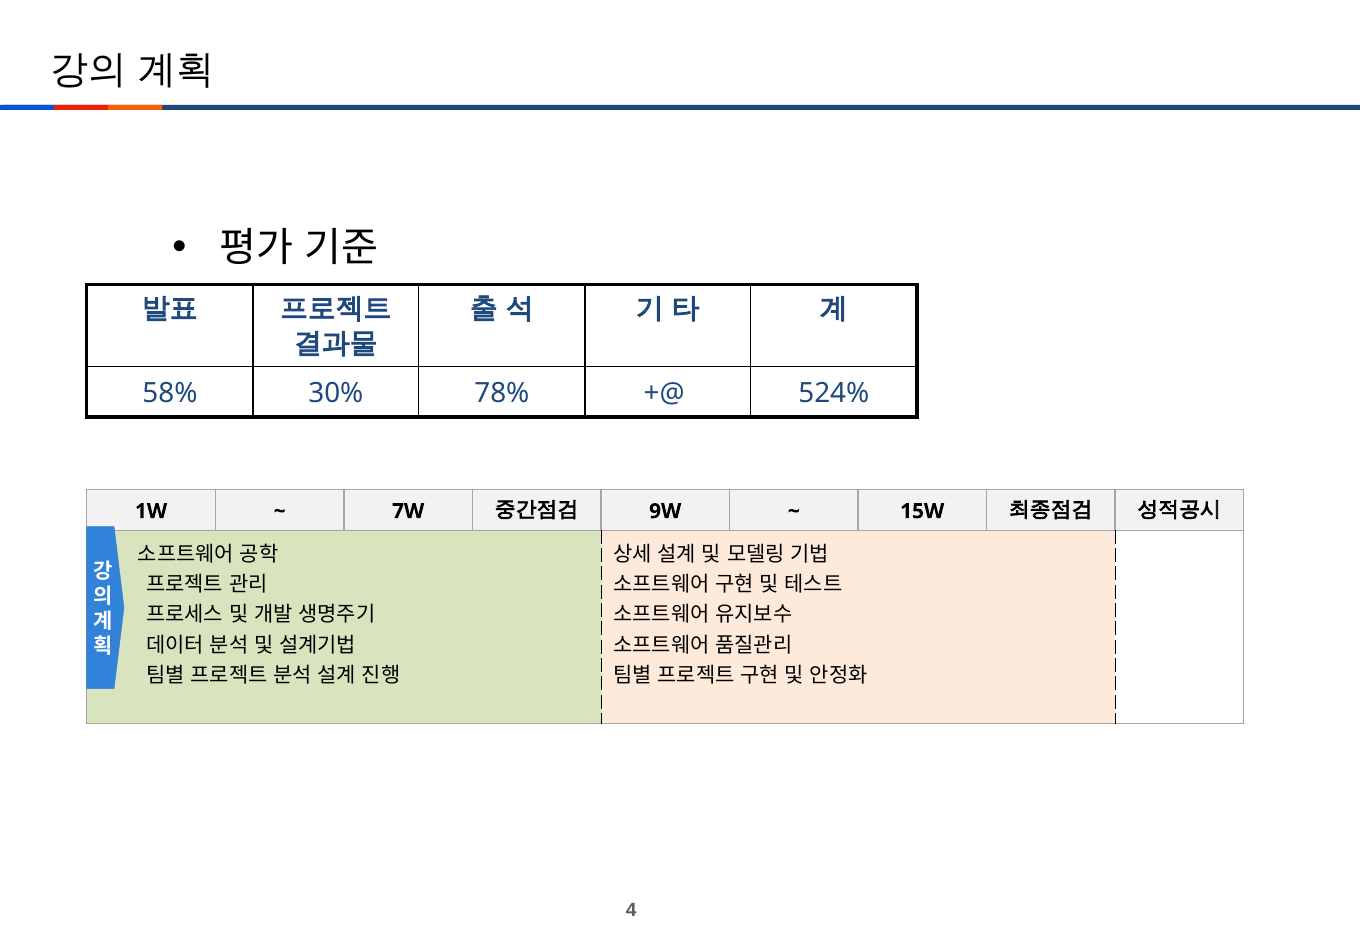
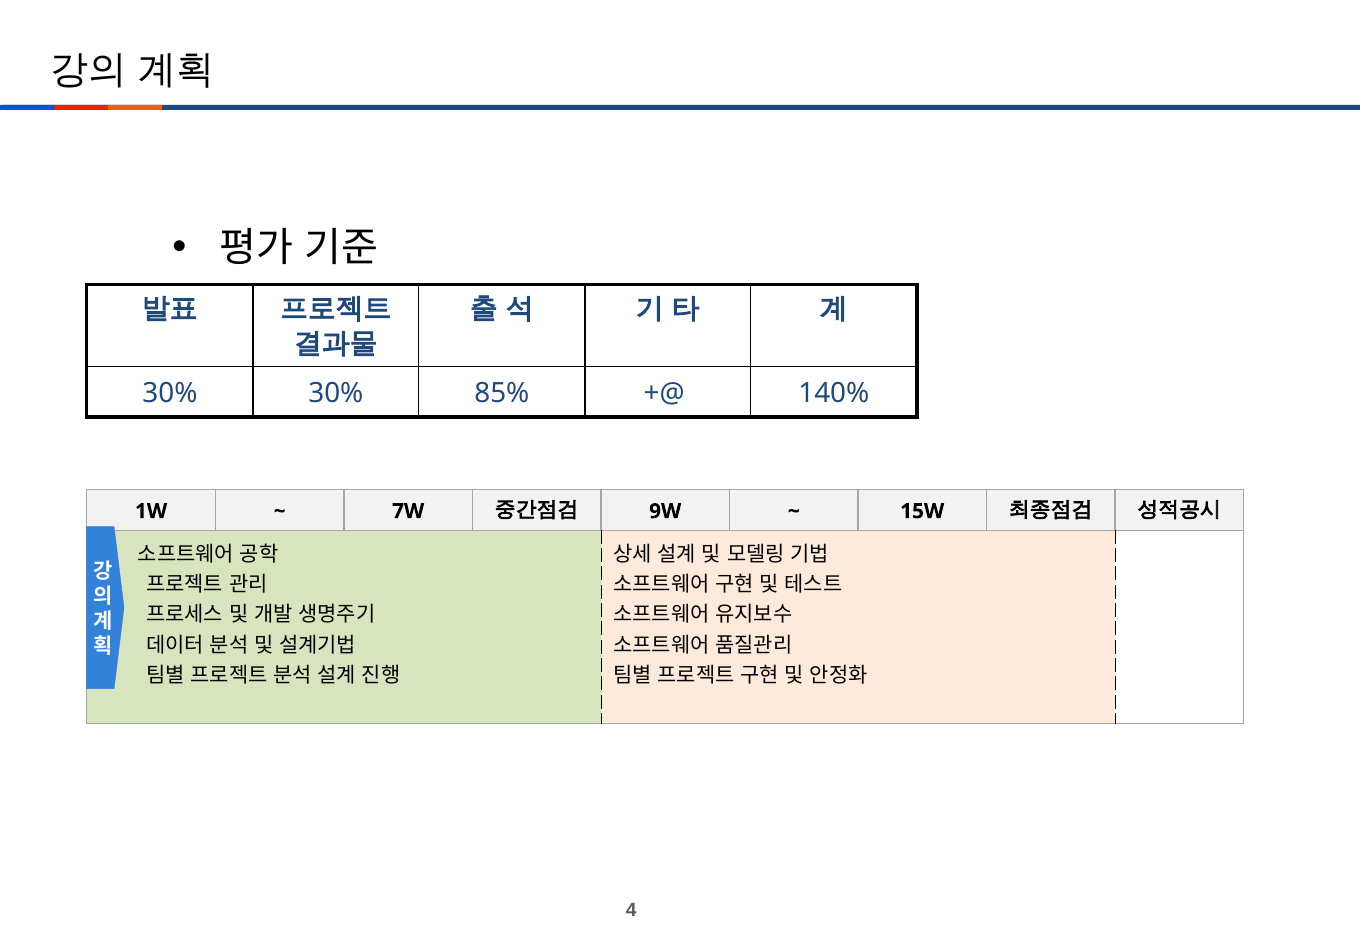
58% at (170, 393): 58% -> 30%
78%: 78% -> 85%
524%: 524% -> 140%
